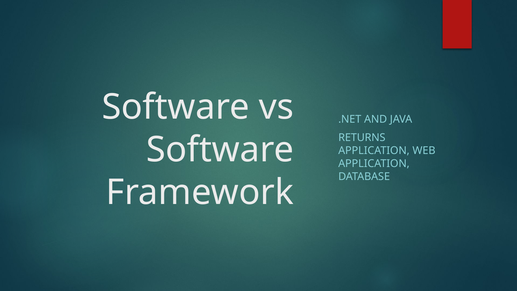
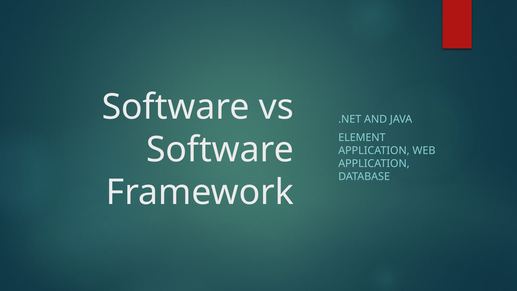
RETURNS: RETURNS -> ELEMENT
